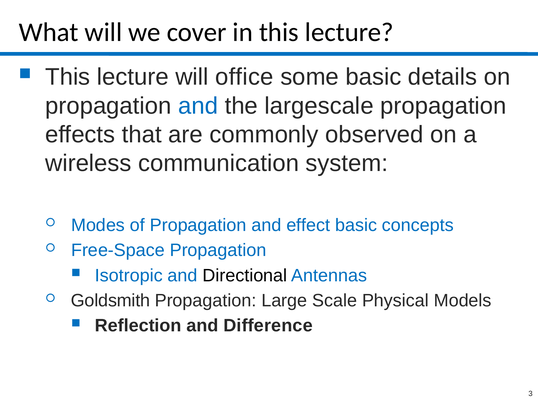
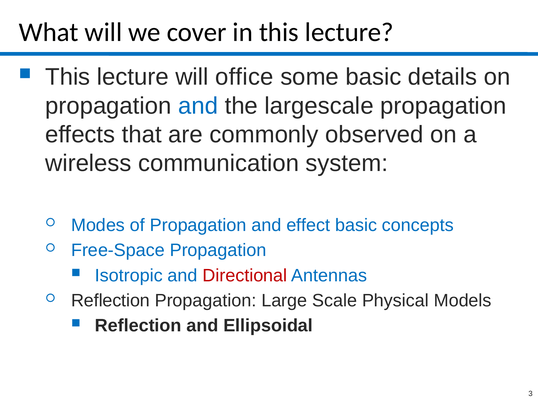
Directional colour: black -> red
Goldsmith at (111, 300): Goldsmith -> Reflection
Difference: Difference -> Ellipsoidal
